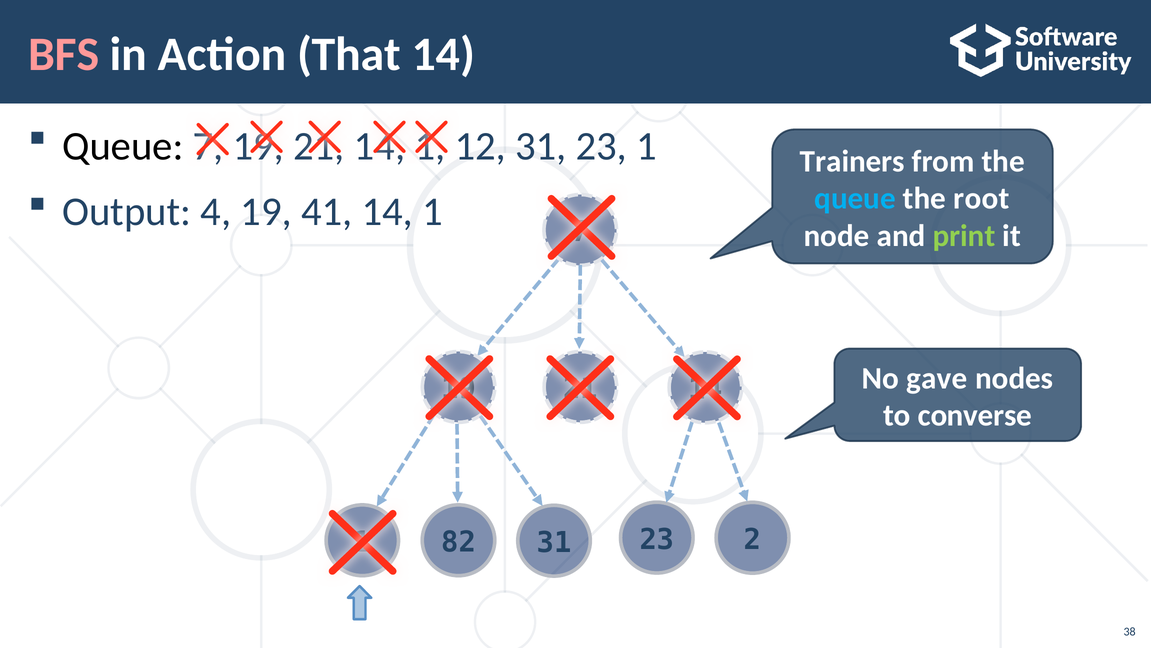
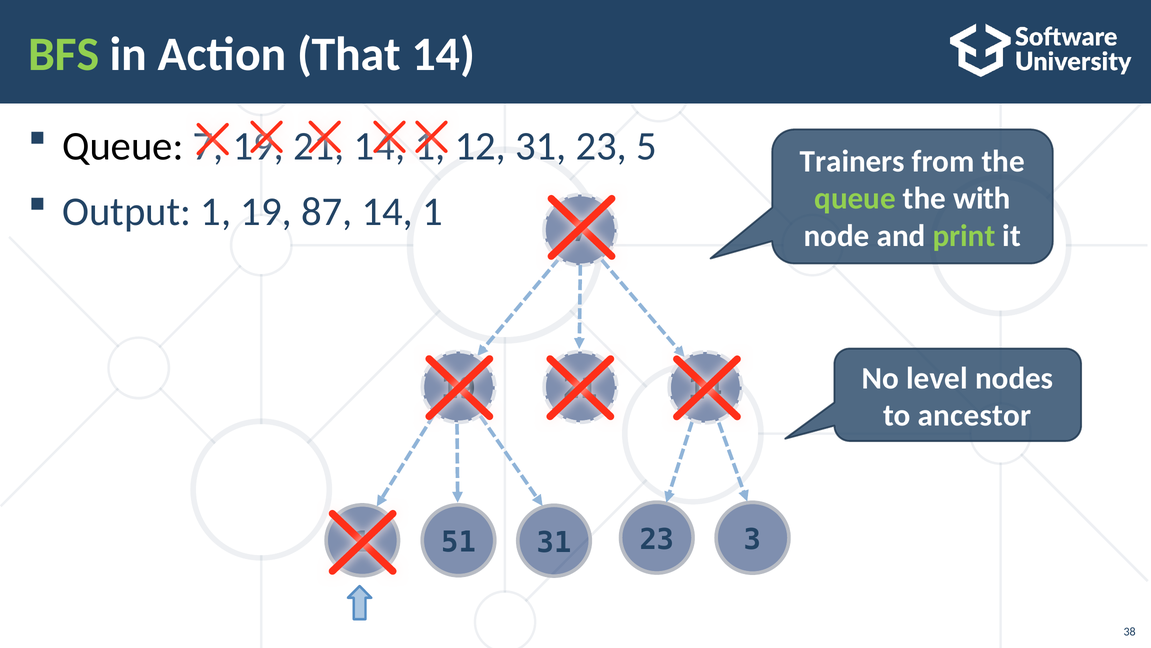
BFS colour: pink -> light green
23 1: 1 -> 5
queue at (855, 198) colour: light blue -> light green
root: root -> with
Output 4: 4 -> 1
41: 41 -> 87
gave: gave -> level
converse: converse -> ancestor
2: 2 -> 3
82: 82 -> 51
